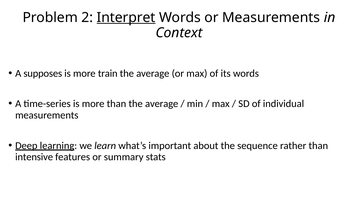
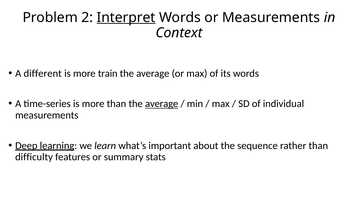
supposes: supposes -> different
average at (162, 104) underline: none -> present
intensive: intensive -> difficulty
